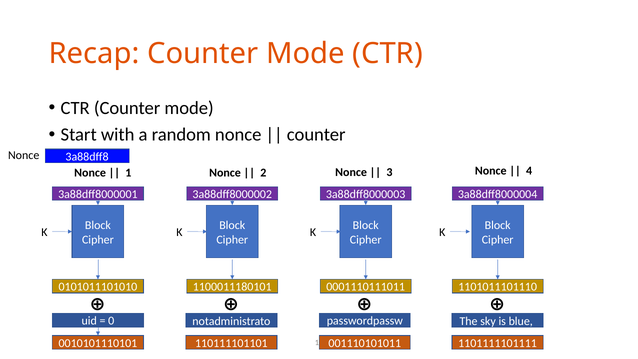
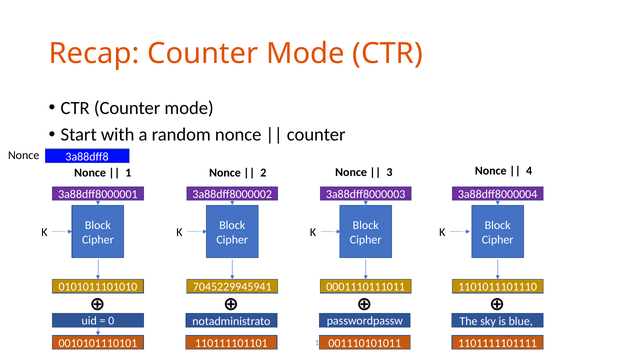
1100011180101: 1100011180101 -> 7045229945941
